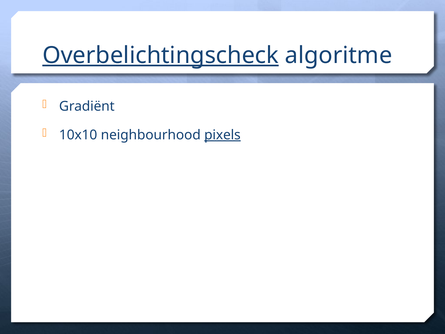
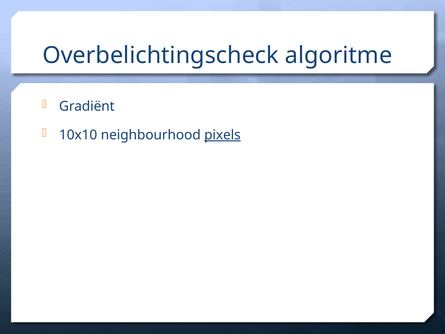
Overbelichtingscheck underline: present -> none
